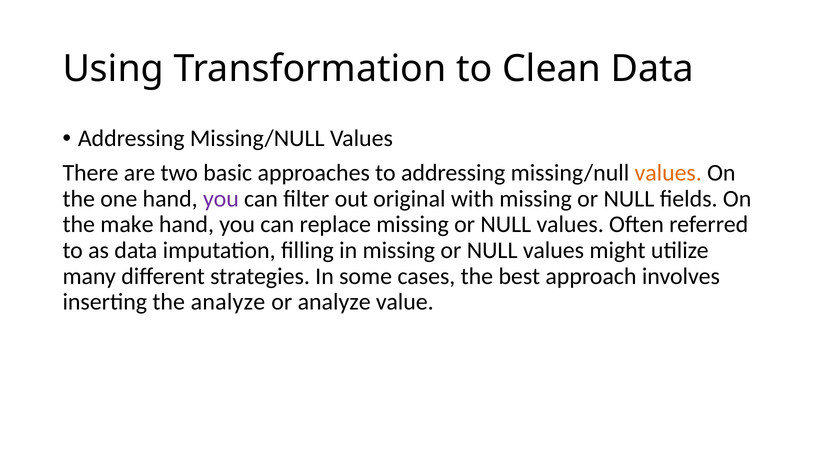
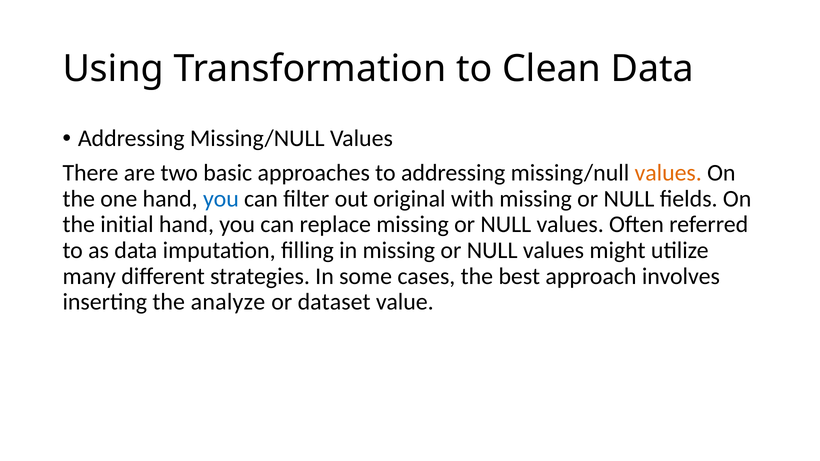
you at (221, 199) colour: purple -> blue
make: make -> initial
or analyze: analyze -> dataset
